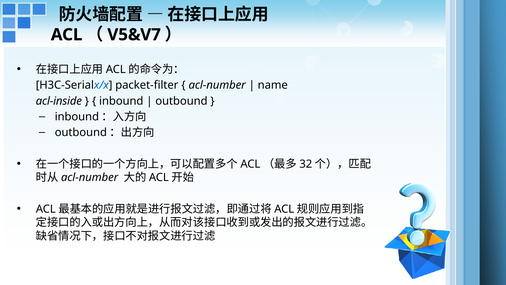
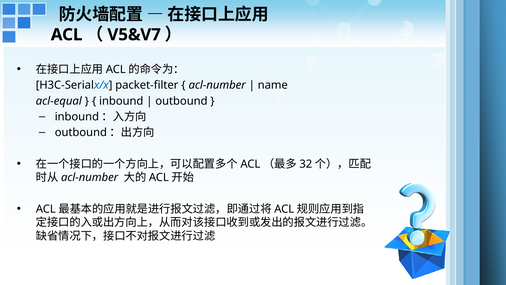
acl-inside: acl-inside -> acl-equal
